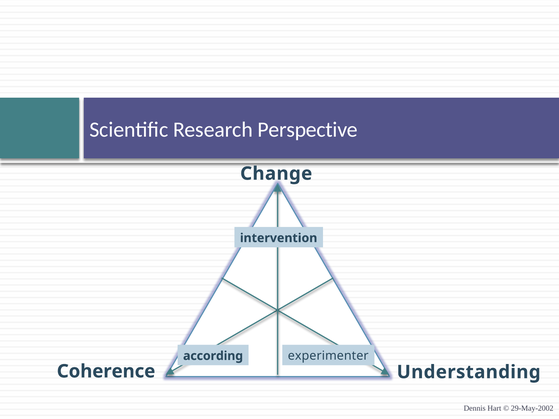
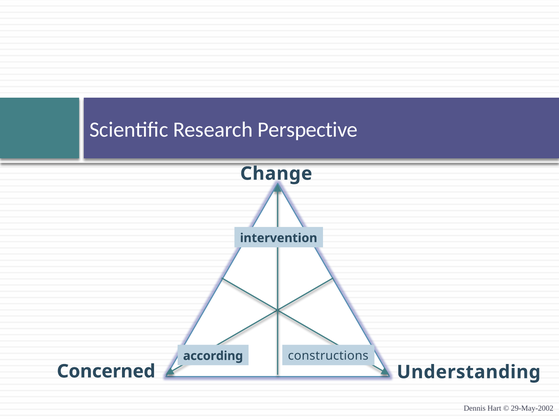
experimenter: experimenter -> constructions
Coherence: Coherence -> Concerned
